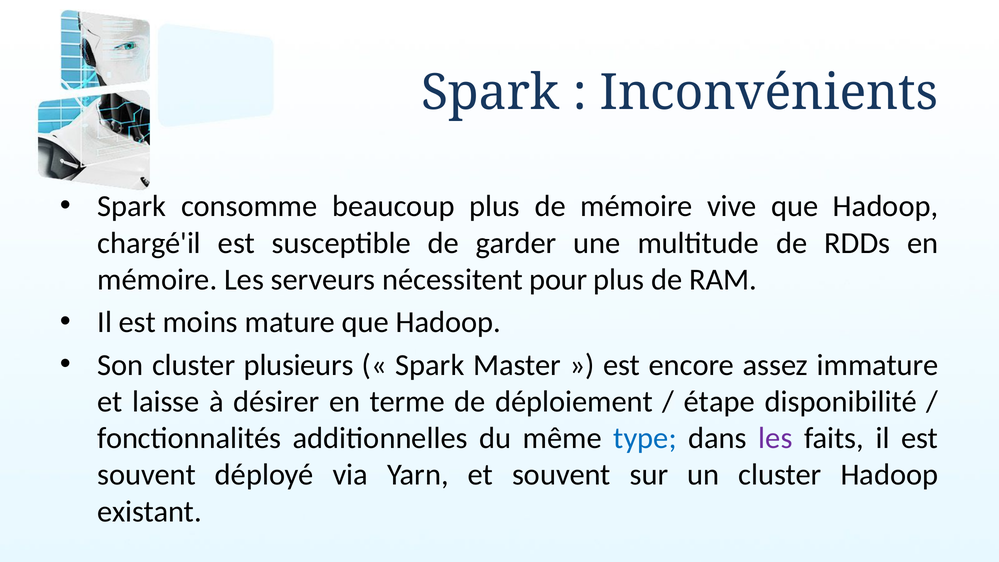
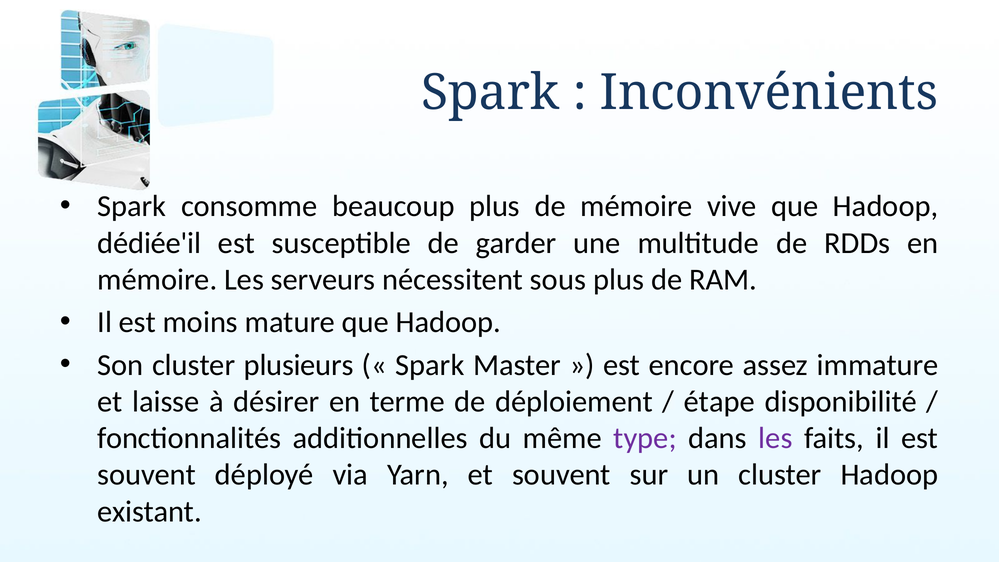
chargé'il: chargé'il -> dédiée'il
pour: pour -> sous
type colour: blue -> purple
